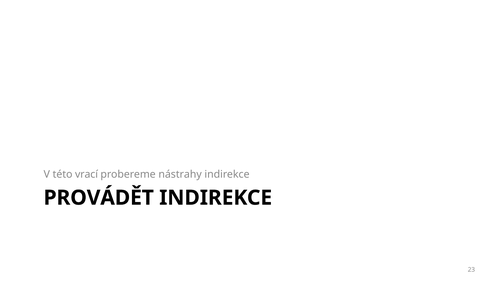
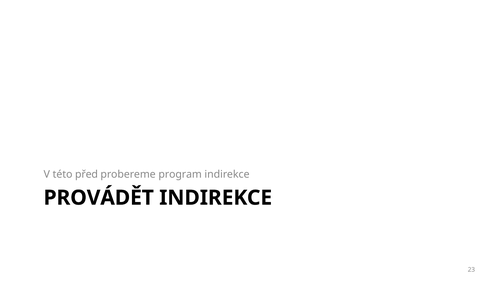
vrací: vrací -> před
nástrahy: nástrahy -> program
